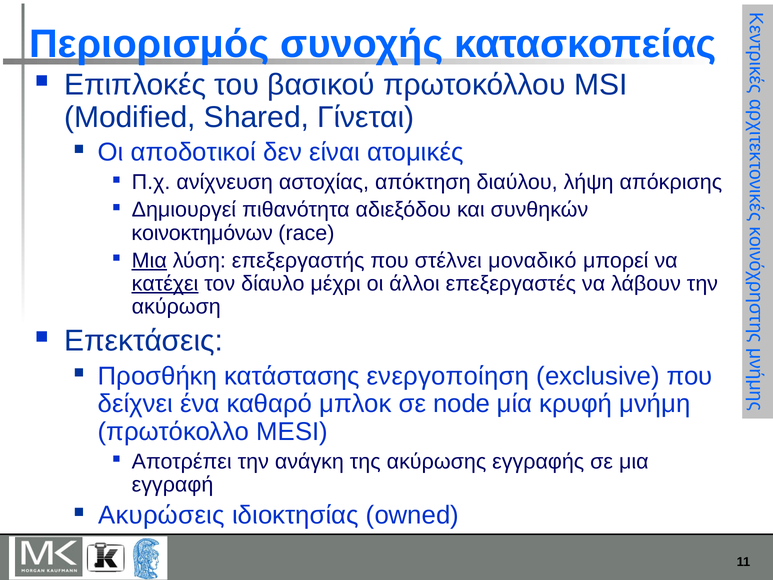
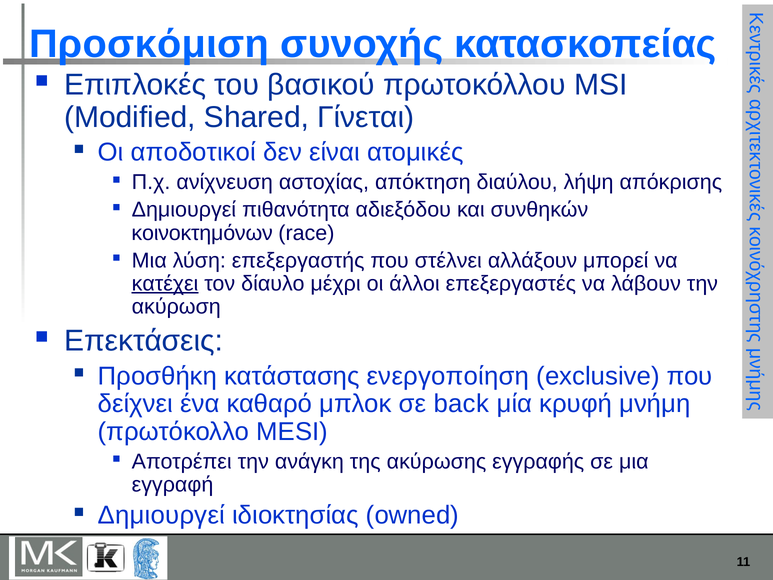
Περιορισμός: Περιορισμός -> Προσκόμιση
Μια at (149, 260) underline: present -> none
μοναδικό: μοναδικό -> αλλάξουν
node: node -> back
Ακυρώσεις at (161, 515): Ακυρώσεις -> Δημιουργεί
